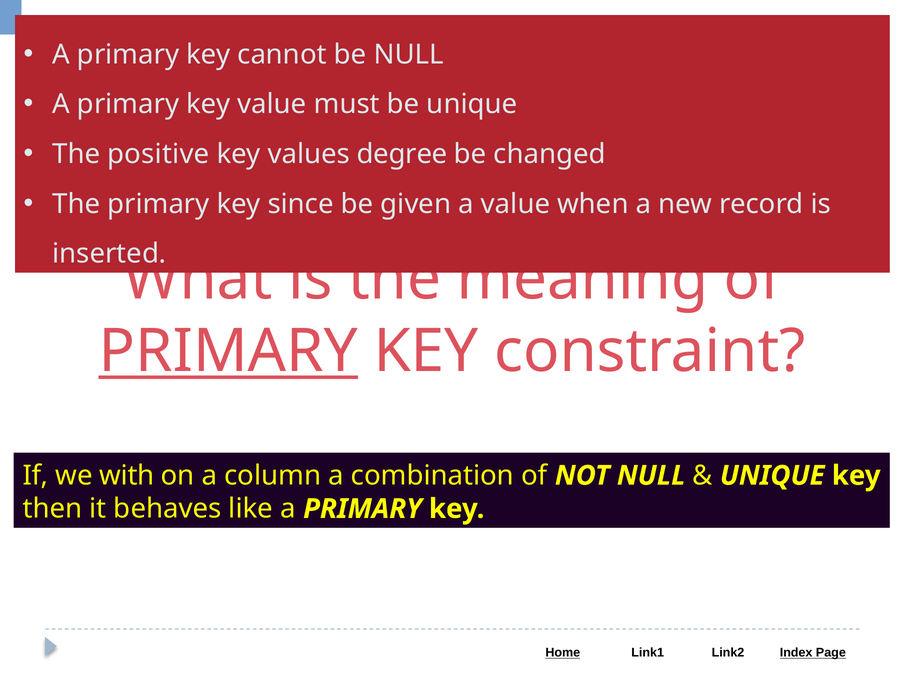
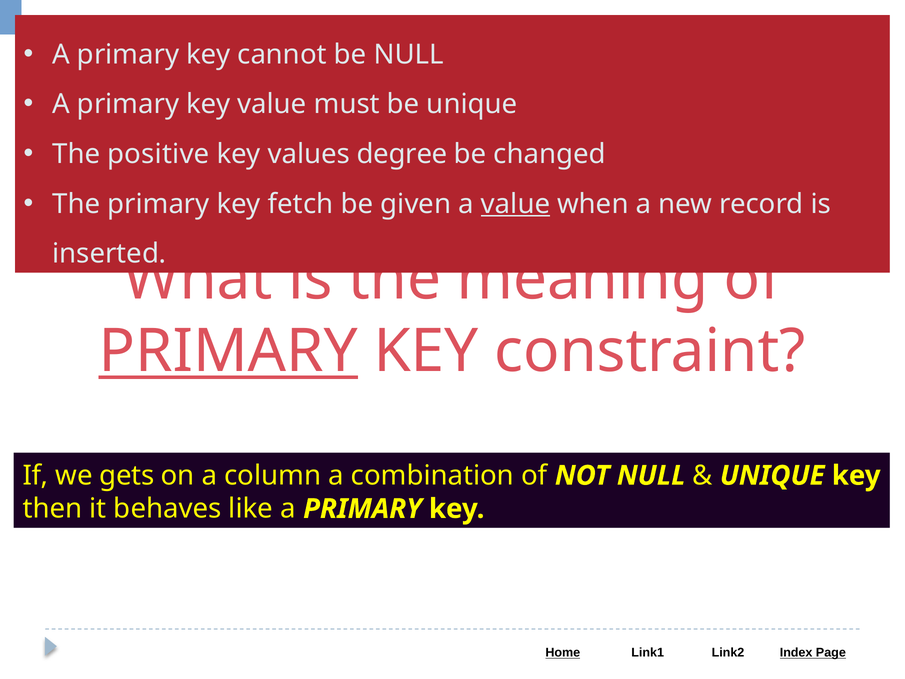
since: since -> fetch
value at (516, 204) underline: none -> present
with: with -> gets
